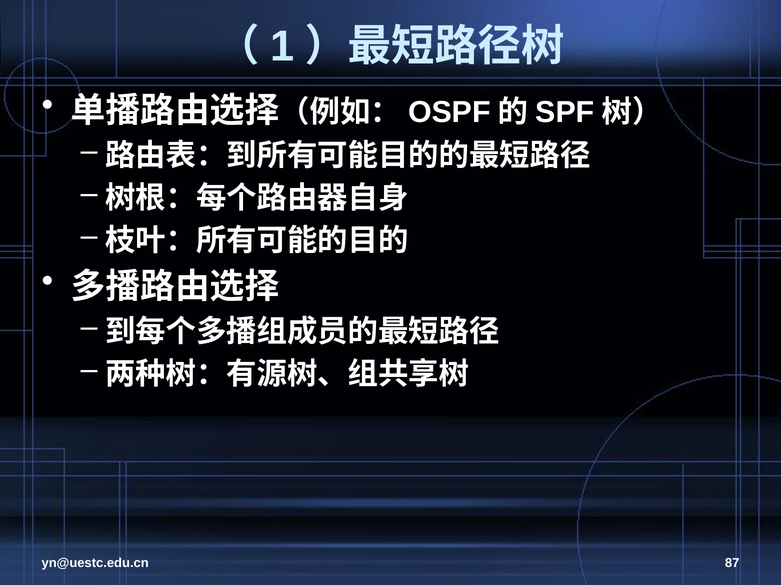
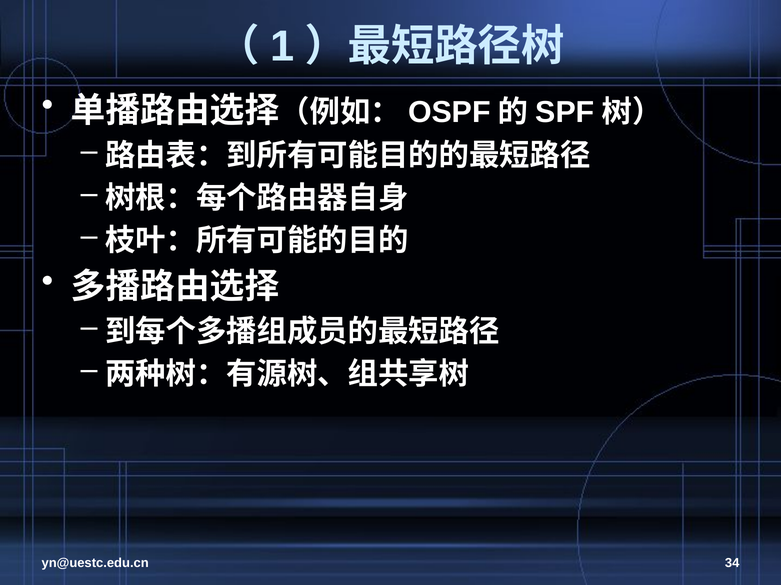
87: 87 -> 34
